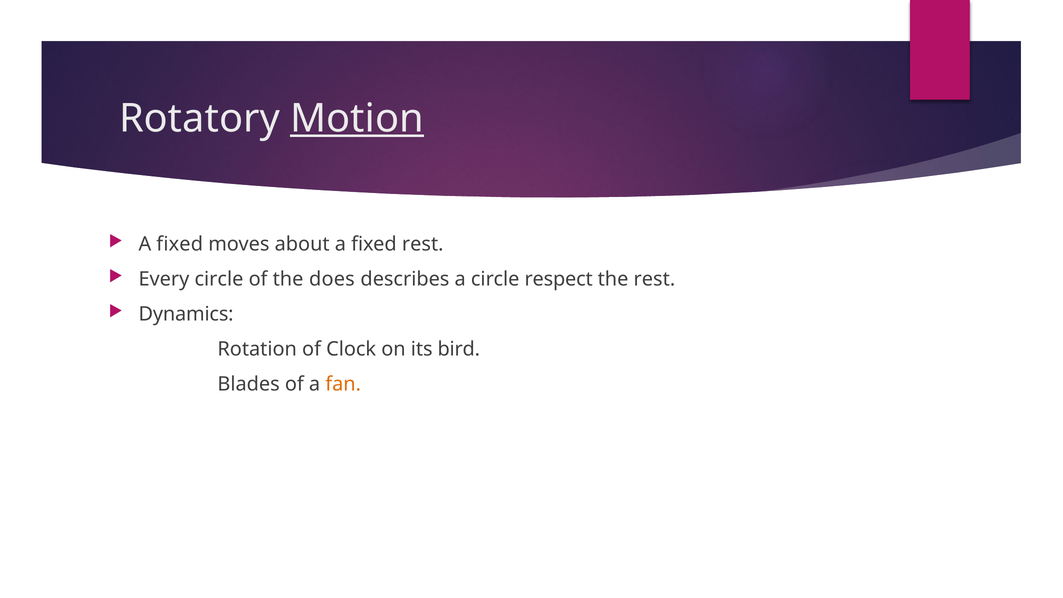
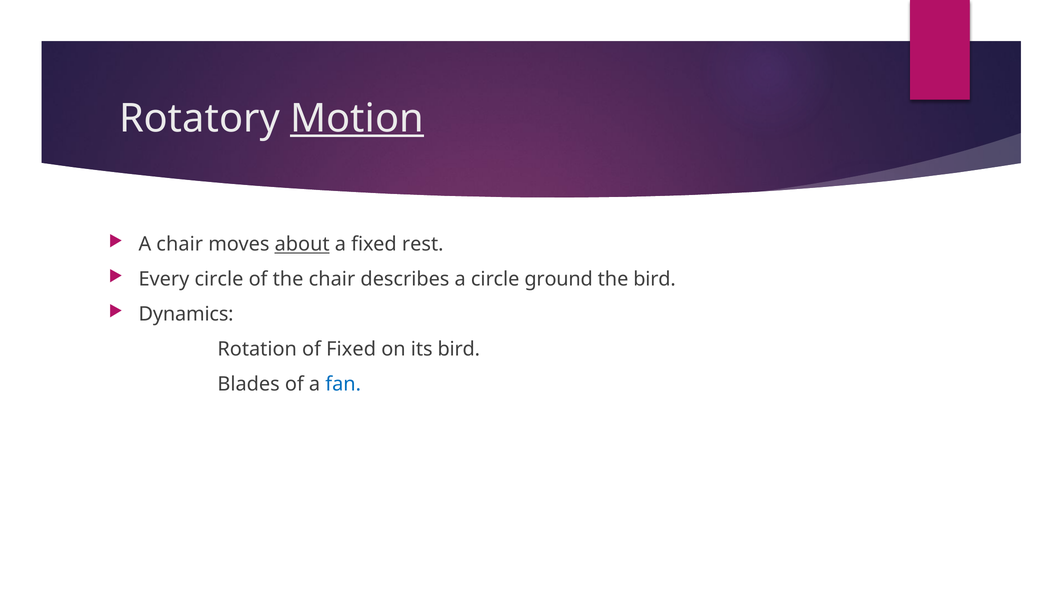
fixed at (180, 244): fixed -> chair
about underline: none -> present
the does: does -> chair
respect: respect -> ground
the rest: rest -> bird
of Clock: Clock -> Fixed
fan colour: orange -> blue
